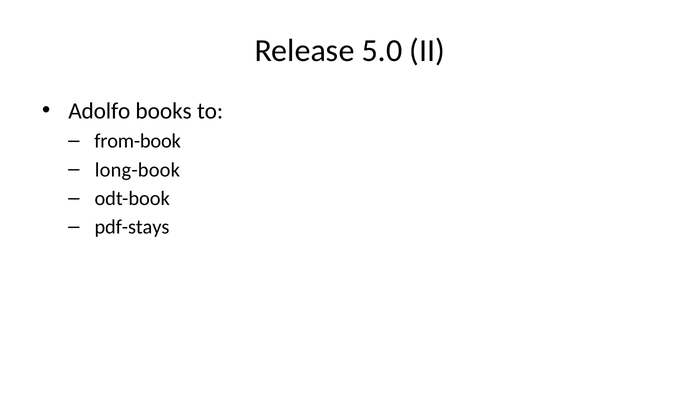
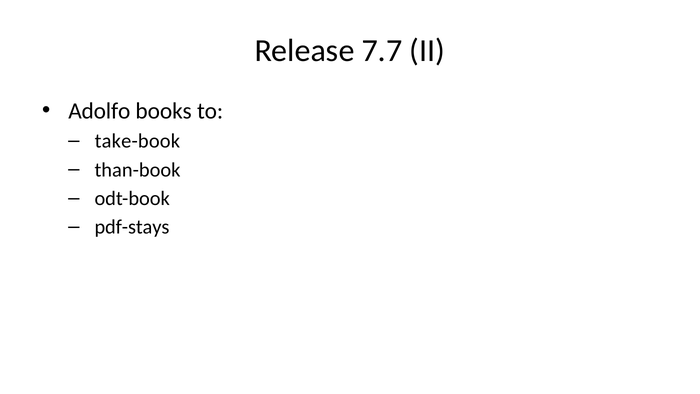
5.0: 5.0 -> 7.7
from-book: from-book -> take-book
long-book: long-book -> than-book
